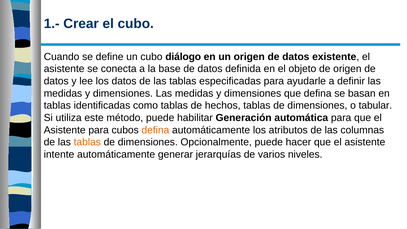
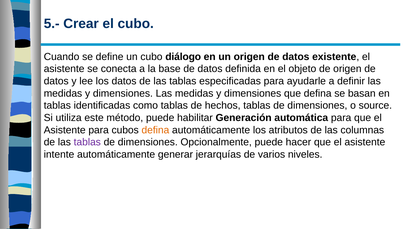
1.-: 1.- -> 5.-
tabular: tabular -> source
tablas at (87, 142) colour: orange -> purple
